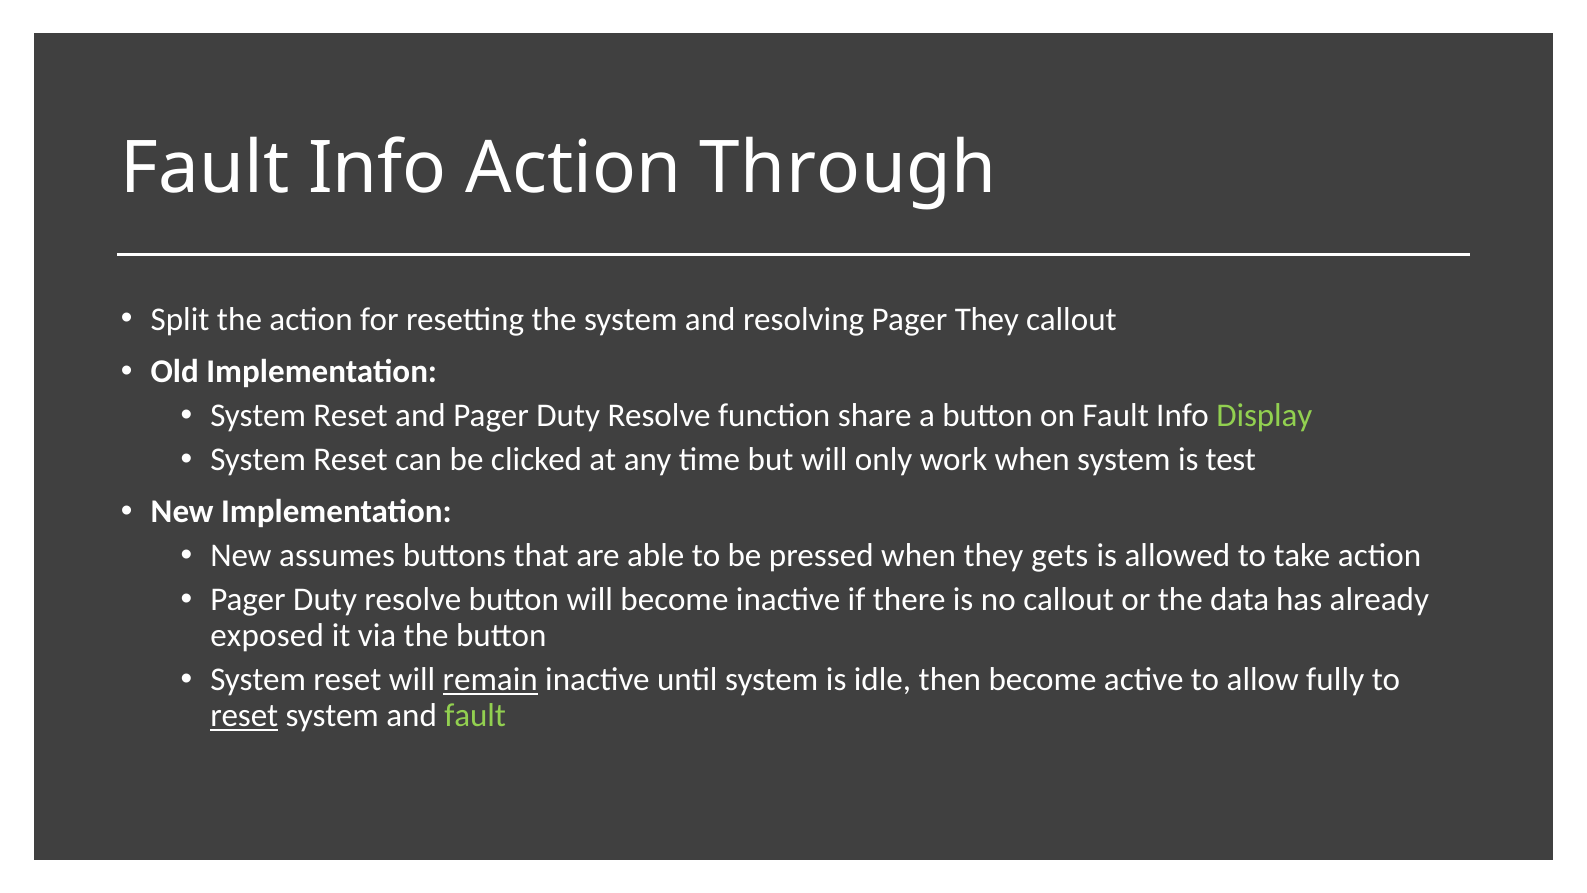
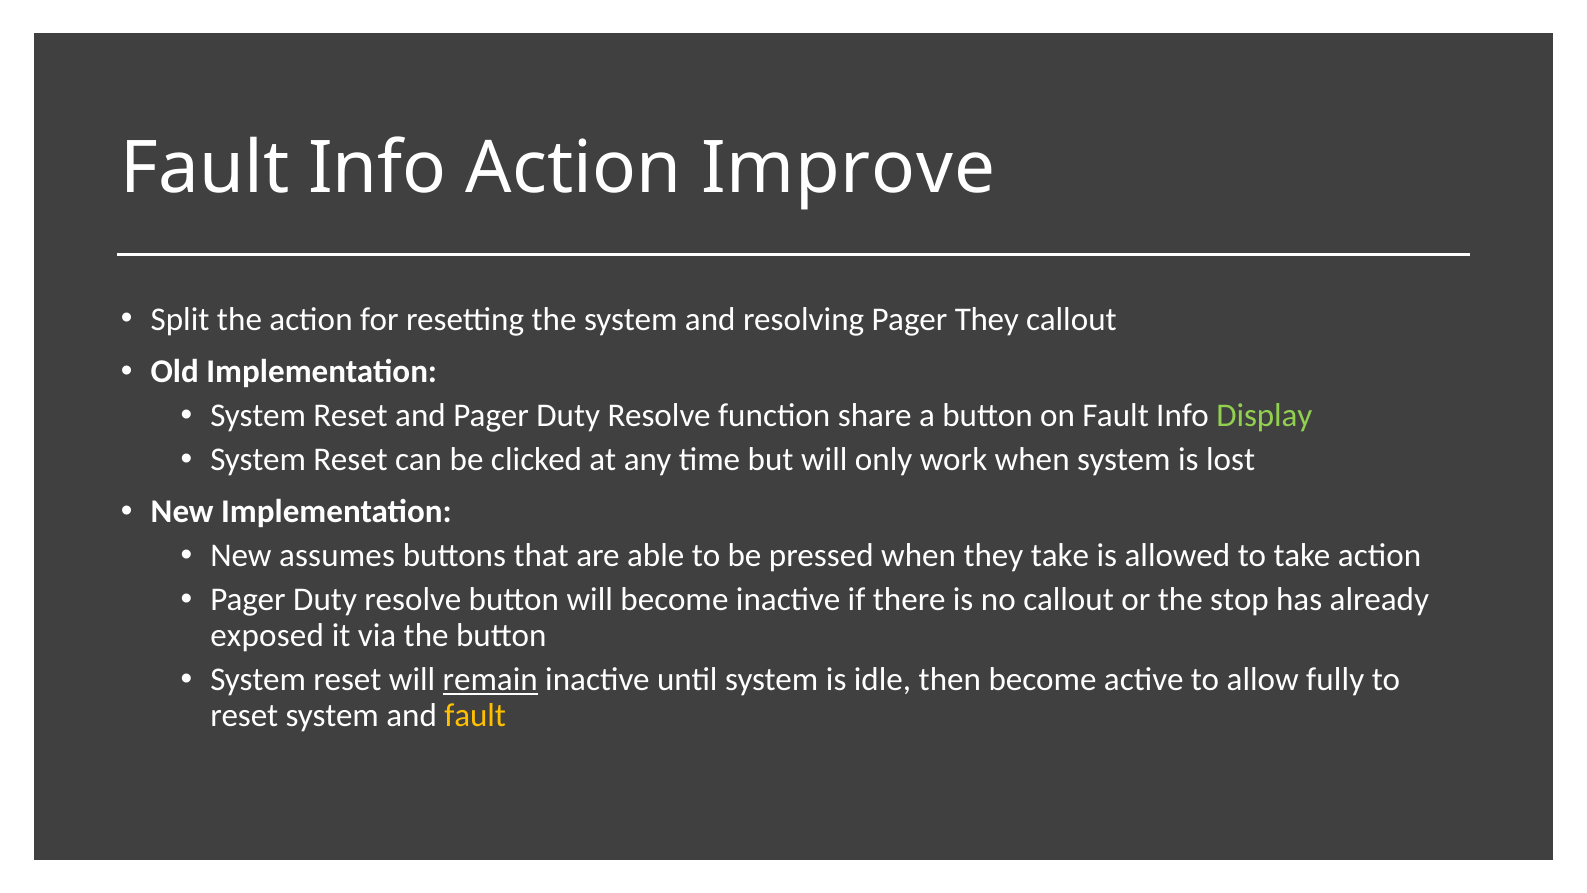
Through: Through -> Improve
test: test -> lost
they gets: gets -> take
data: data -> stop
reset at (244, 715) underline: present -> none
fault at (475, 715) colour: light green -> yellow
